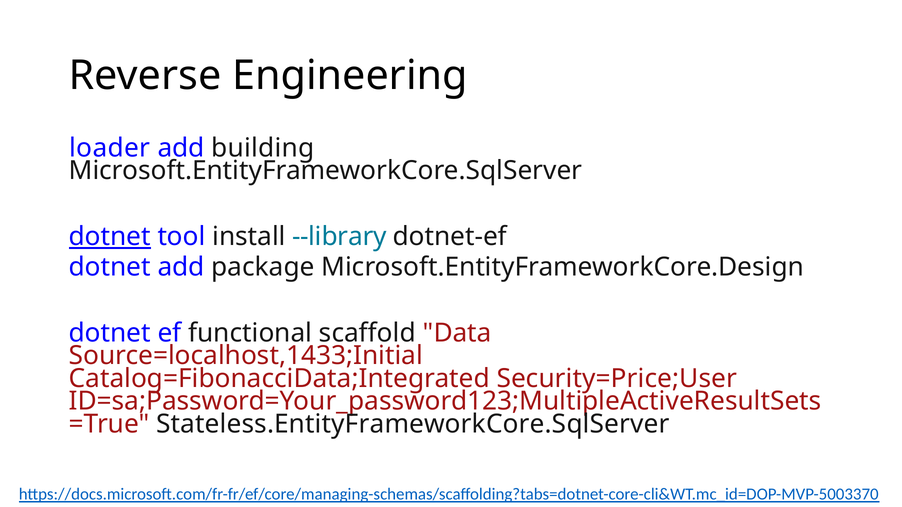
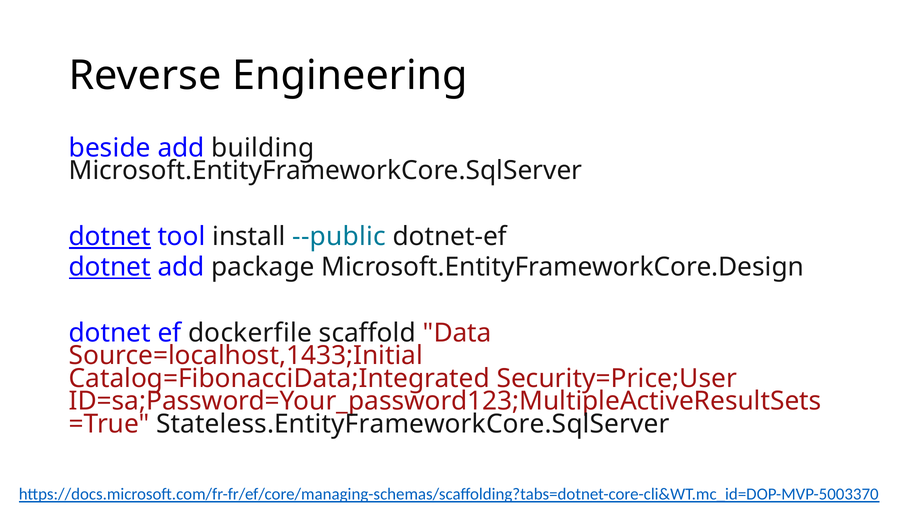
loader: loader -> beside
--library: --library -> --public
dotnet at (110, 267) underline: none -> present
functional: functional -> dockerfile
